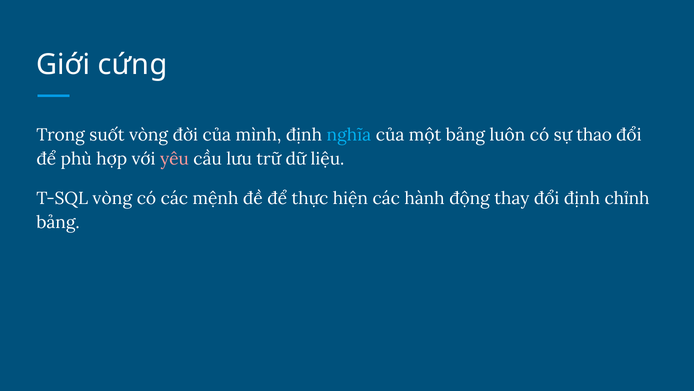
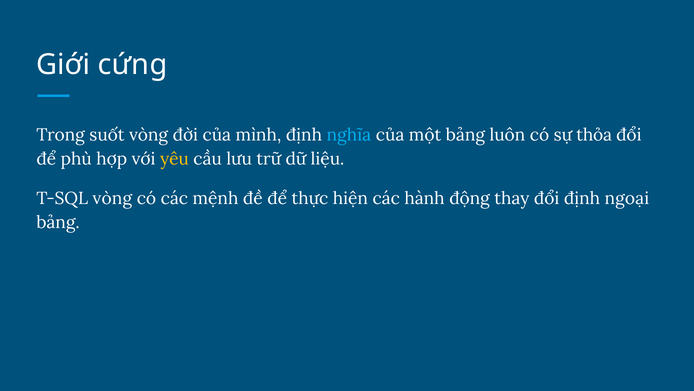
thao: thao -> thỏa
yêu colour: pink -> yellow
chỉnh: chỉnh -> ngoại
